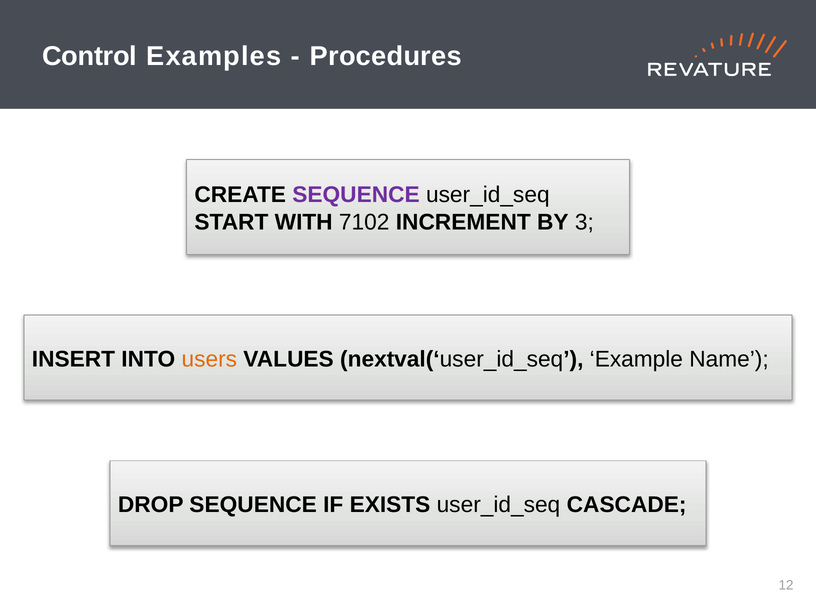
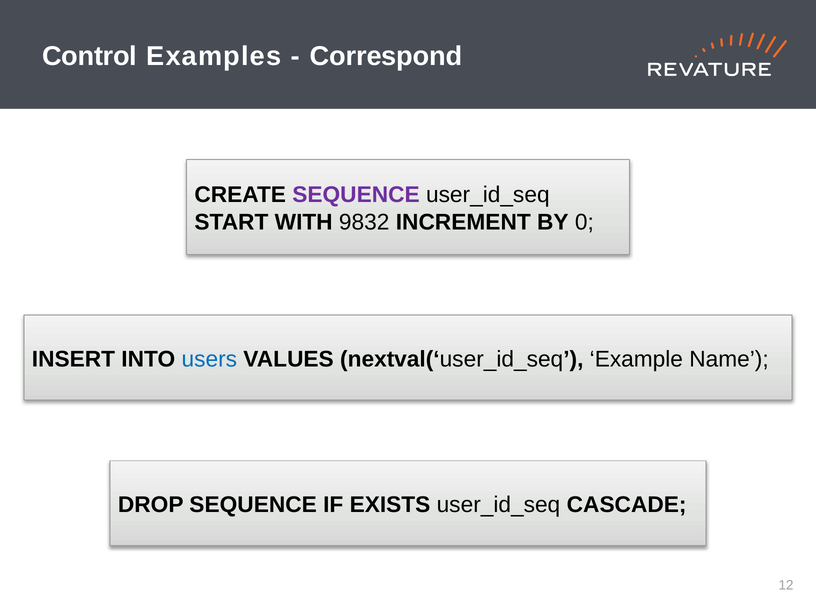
Procedures: Procedures -> Correspond
7102: 7102 -> 9832
3: 3 -> 0
users colour: orange -> blue
